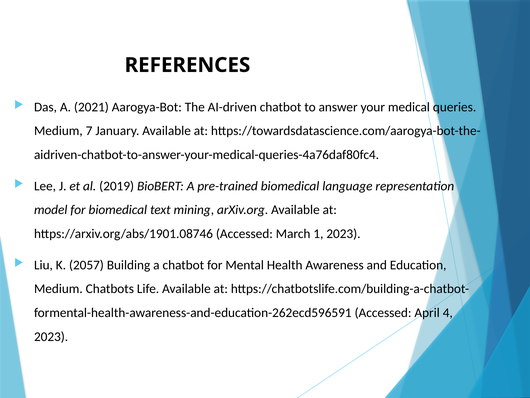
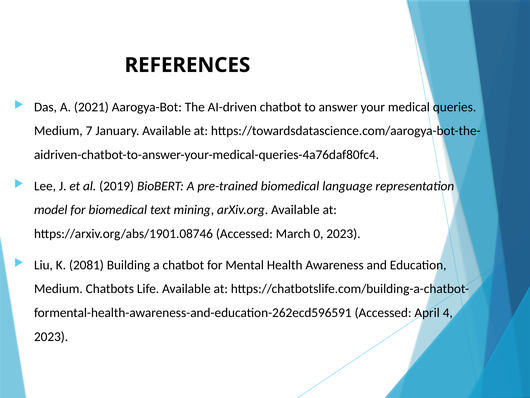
1: 1 -> 0
2057: 2057 -> 2081
